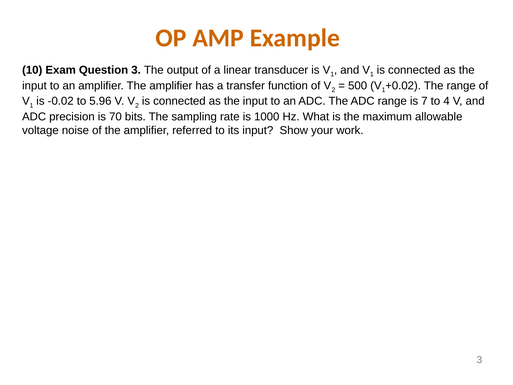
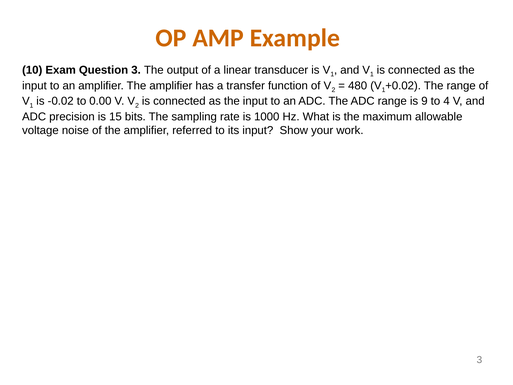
500: 500 -> 480
5.96: 5.96 -> 0.00
7: 7 -> 9
70: 70 -> 15
